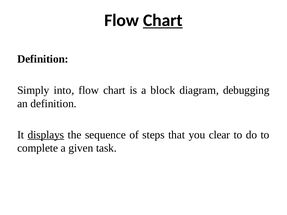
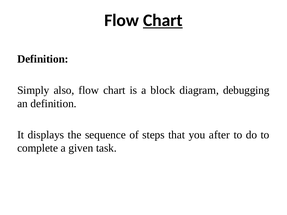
into: into -> also
displays underline: present -> none
clear: clear -> after
